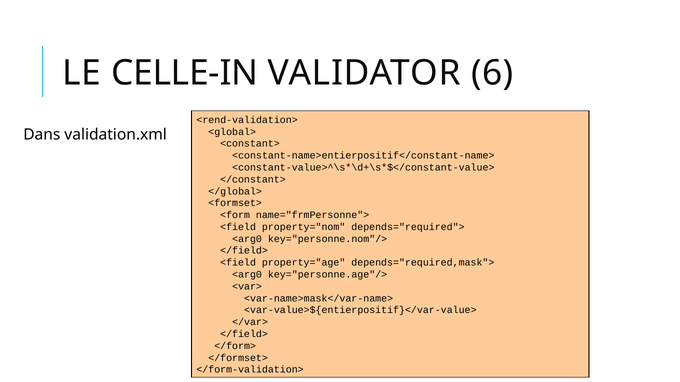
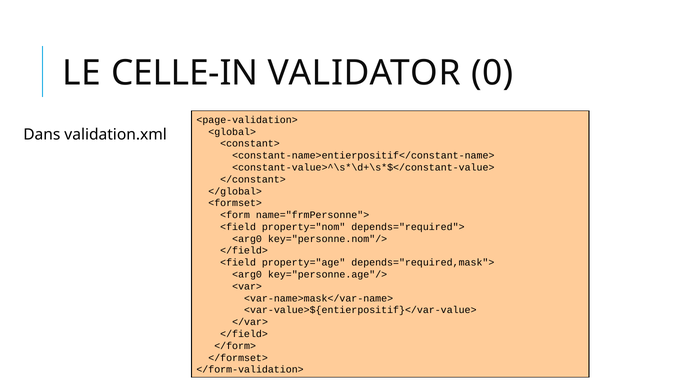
6: 6 -> 0
<rend-validation>: <rend-validation> -> <page-validation>
